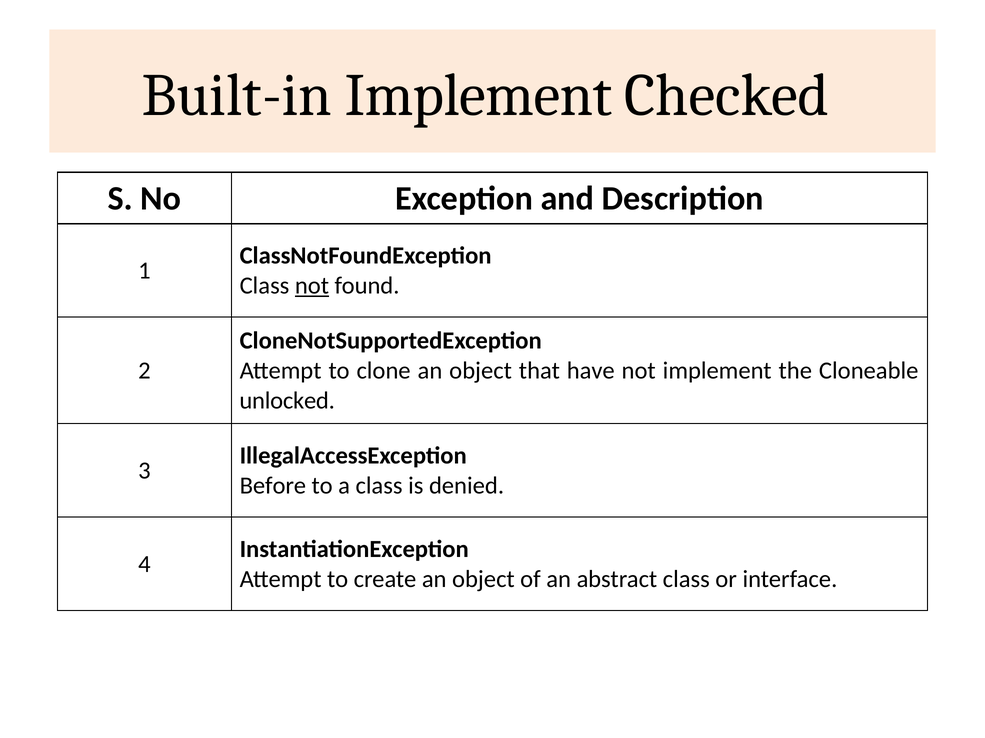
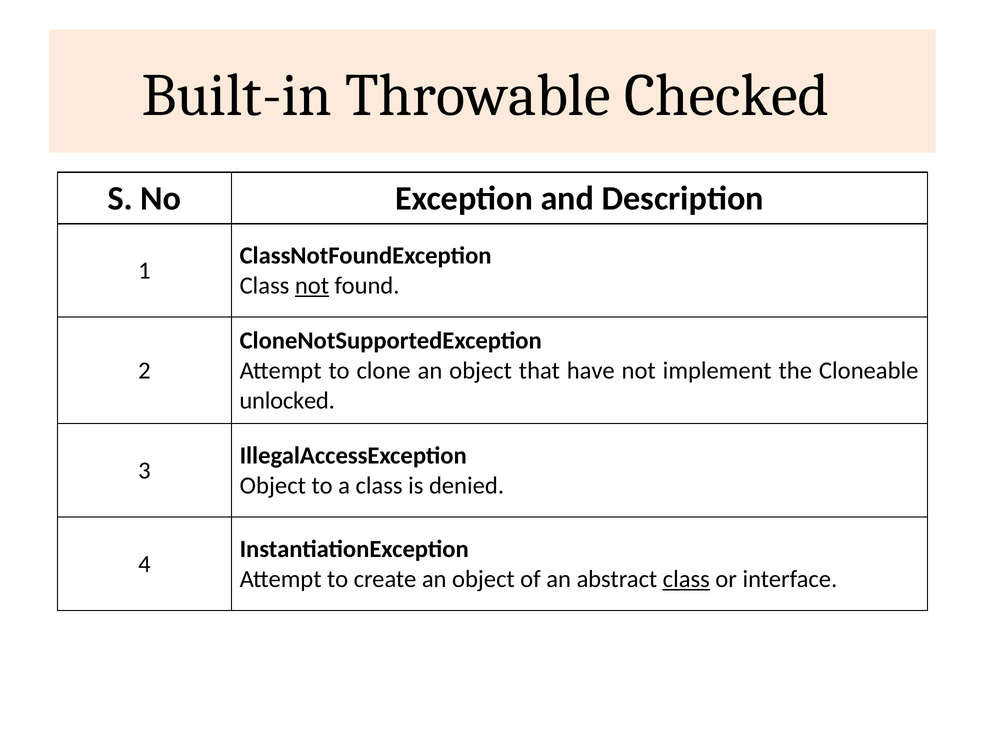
Built-in Implement: Implement -> Throwable
Before at (273, 486): Before -> Object
class at (686, 580) underline: none -> present
